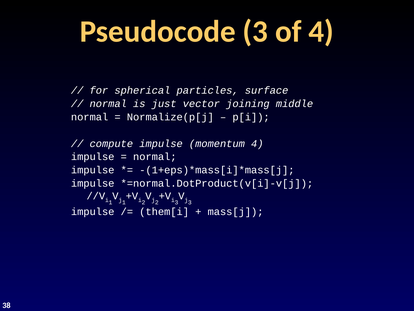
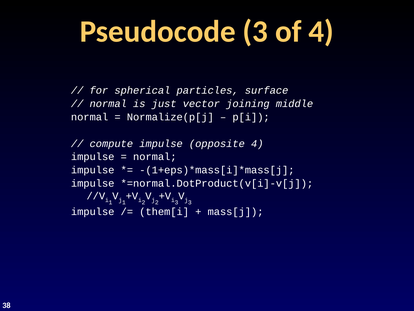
momentum: momentum -> opposite
